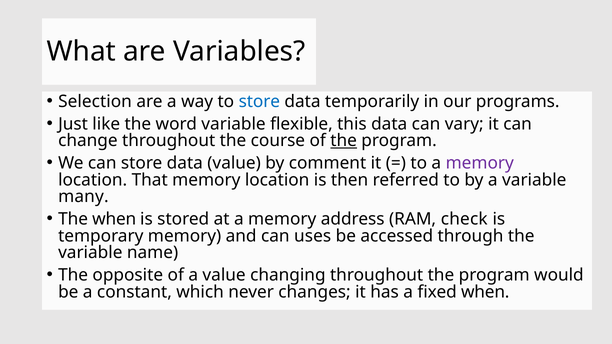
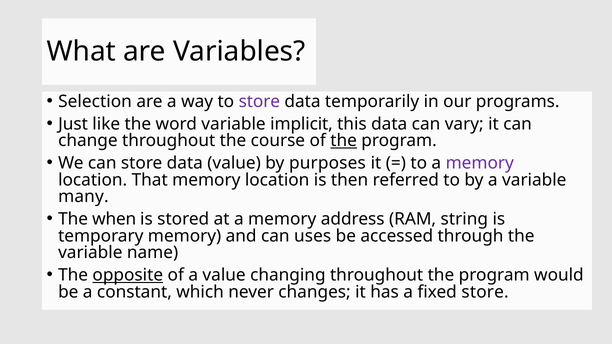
store at (259, 102) colour: blue -> purple
flexible: flexible -> implicit
comment: comment -> purposes
check: check -> string
opposite underline: none -> present
fixed when: when -> store
